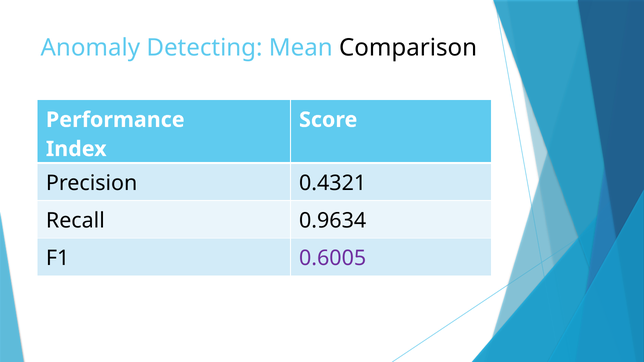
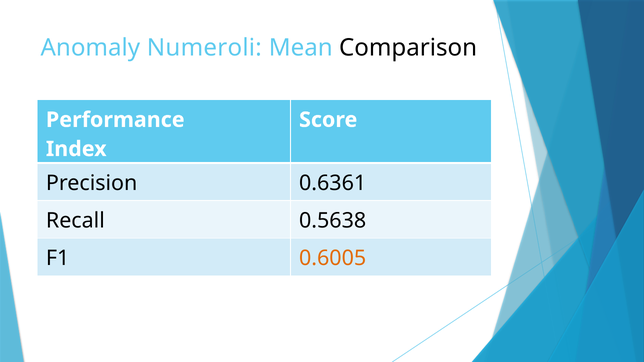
Detecting: Detecting -> Numeroli
0.4321: 0.4321 -> 0.6361
0.9634: 0.9634 -> 0.5638
0.6005 colour: purple -> orange
